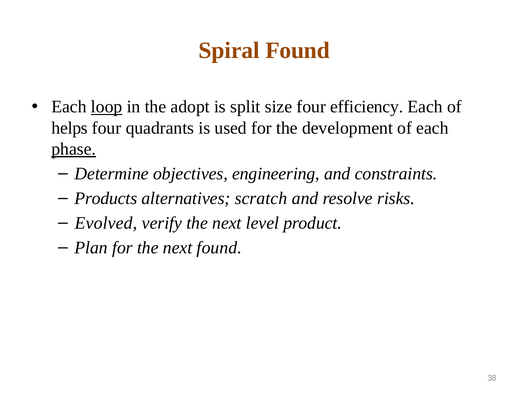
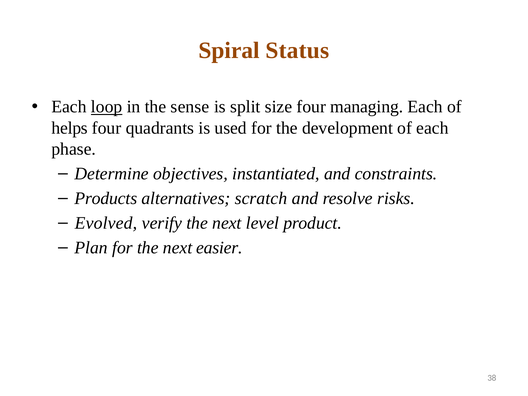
Spiral Found: Found -> Status
adopt: adopt -> sense
efficiency: efficiency -> managing
phase underline: present -> none
engineering: engineering -> instantiated
next found: found -> easier
